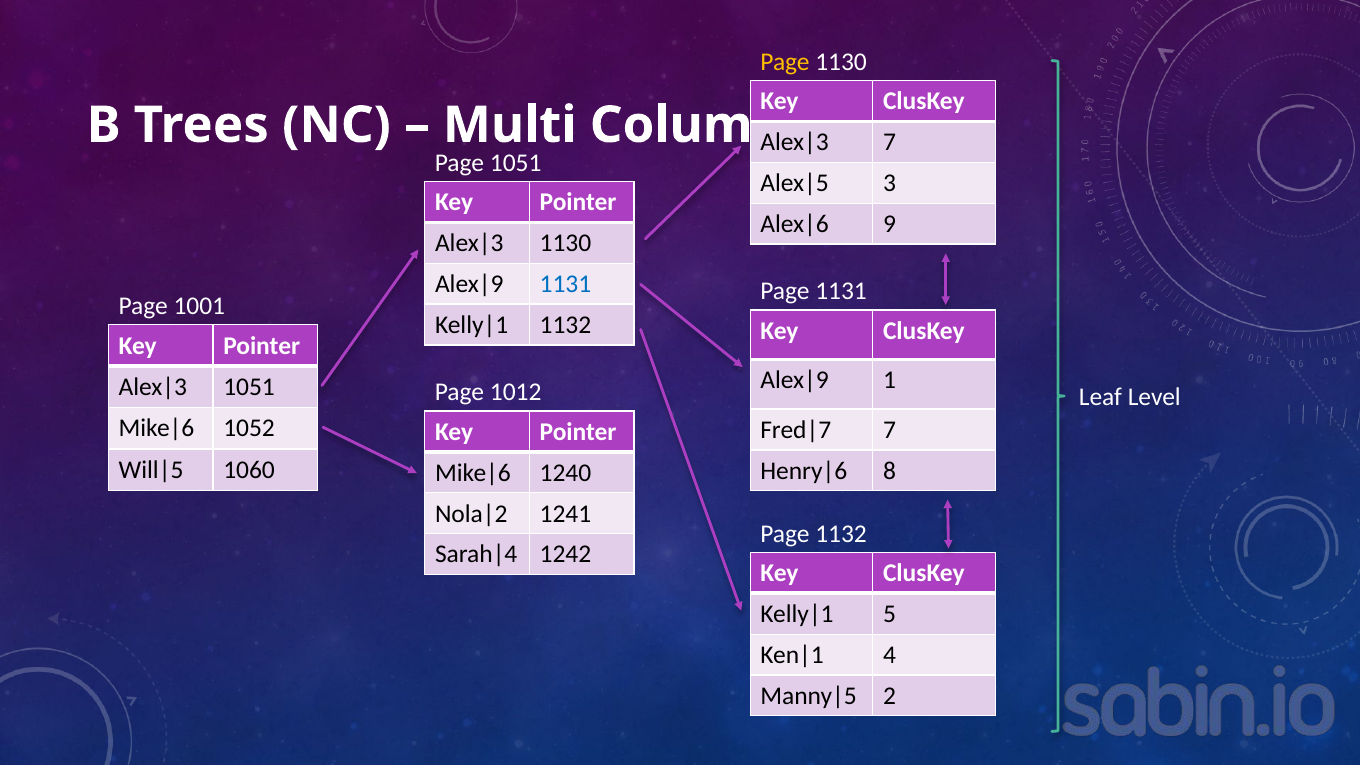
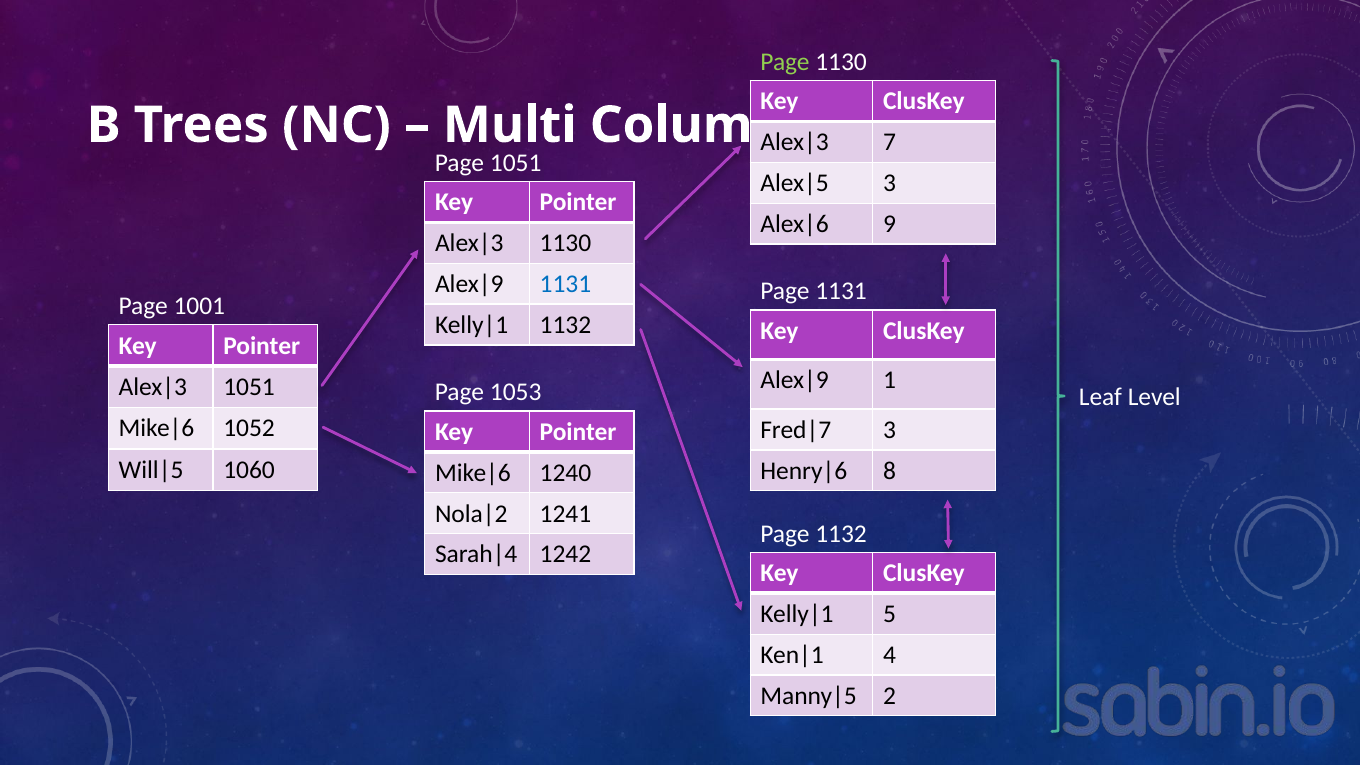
Page at (785, 62) colour: yellow -> light green
1012: 1012 -> 1053
7 at (890, 430): 7 -> 3
